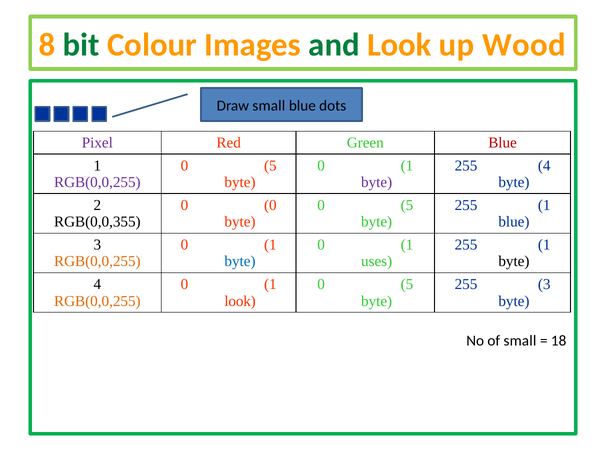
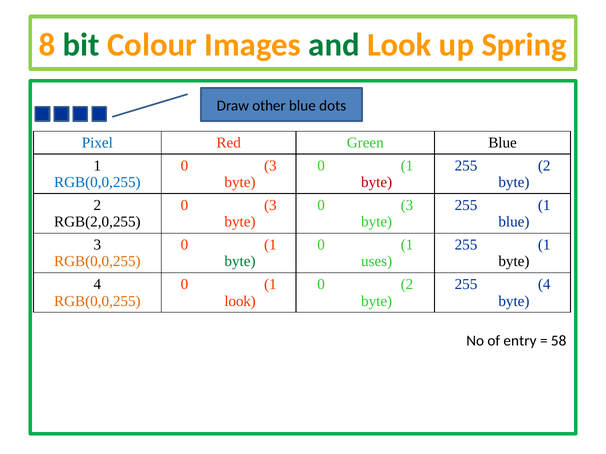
Wood: Wood -> Spring
Draw small: small -> other
Pixel colour: purple -> blue
Blue at (503, 143) colour: red -> black
5 at (270, 166): 5 -> 3
255 4: 4 -> 2
RGB(0,0,255 at (97, 182) colour: purple -> blue
byte at (377, 182) colour: purple -> red
0 at (270, 205): 0 -> 3
5 at (407, 205): 5 -> 3
RGB(0,0,355: RGB(0,0,355 -> RGB(2,0,255
byte at (240, 262) colour: blue -> green
5 at (407, 285): 5 -> 2
255 3: 3 -> 4
of small: small -> entry
18: 18 -> 58
